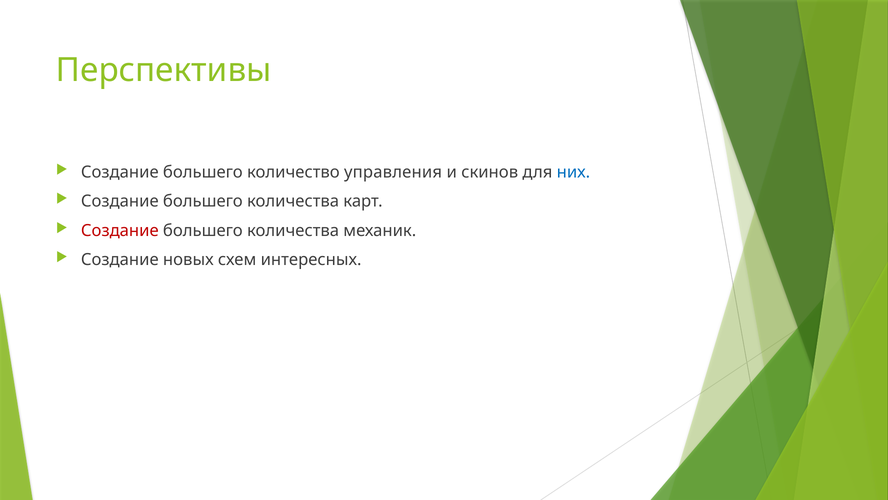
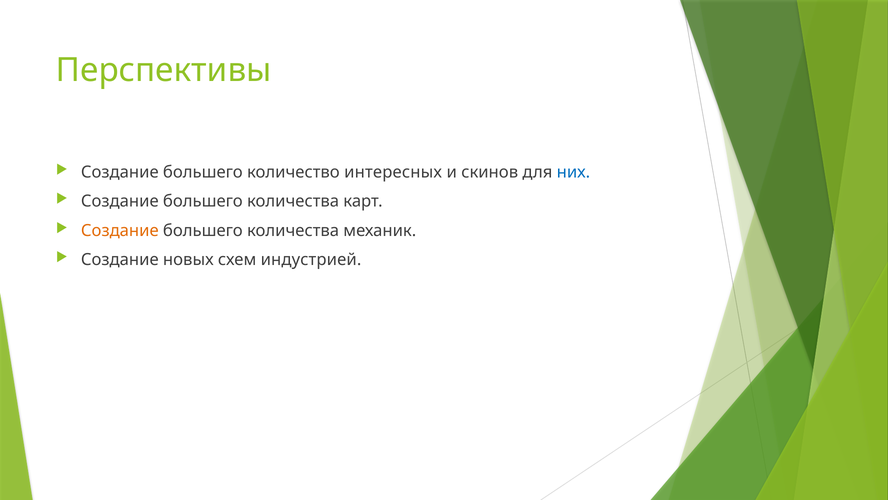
управления: управления -> интересных
Создание at (120, 230) colour: red -> orange
интересных: интересных -> индустрией
